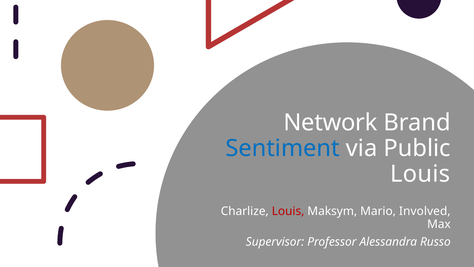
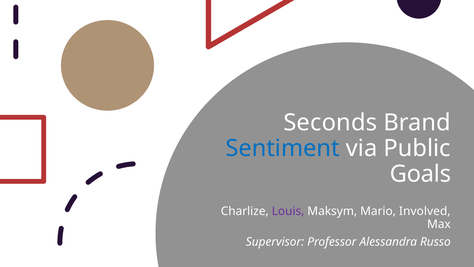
Network: Network -> Seconds
Louis at (420, 174): Louis -> Goals
Louis at (288, 211) colour: red -> purple
